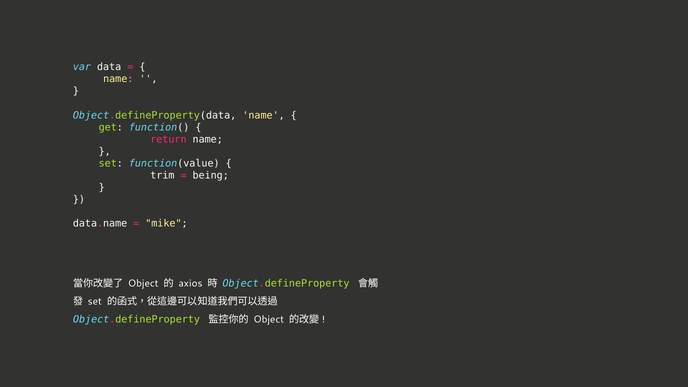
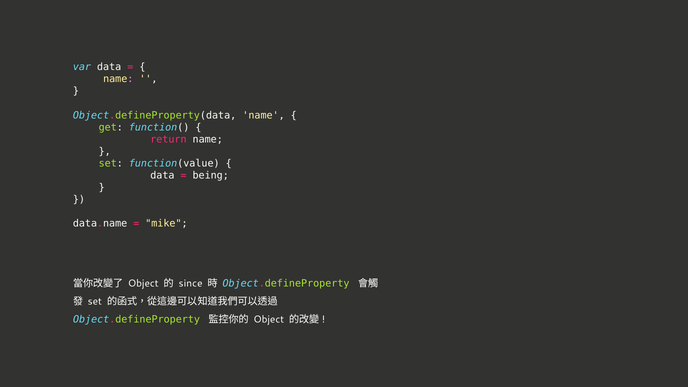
trim at (162, 175): trim -> data
axios: axios -> since
